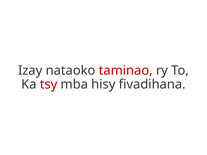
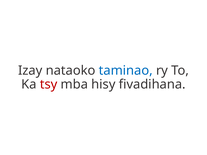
taminao colour: red -> blue
